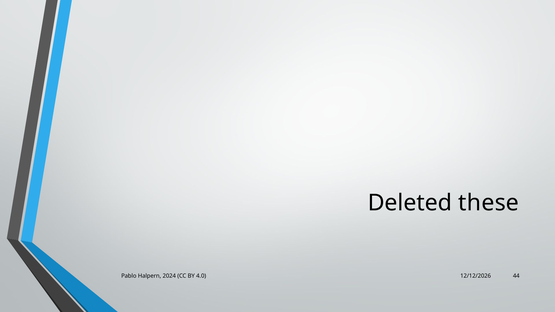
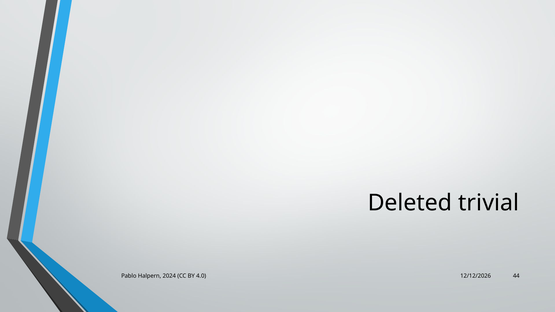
these: these -> trivial
